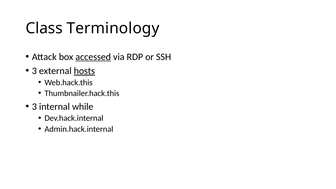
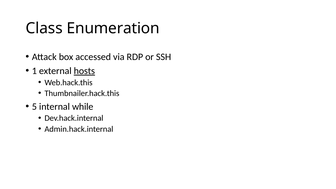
Terminology: Terminology -> Enumeration
accessed underline: present -> none
3 at (34, 71): 3 -> 1
3 at (34, 107): 3 -> 5
